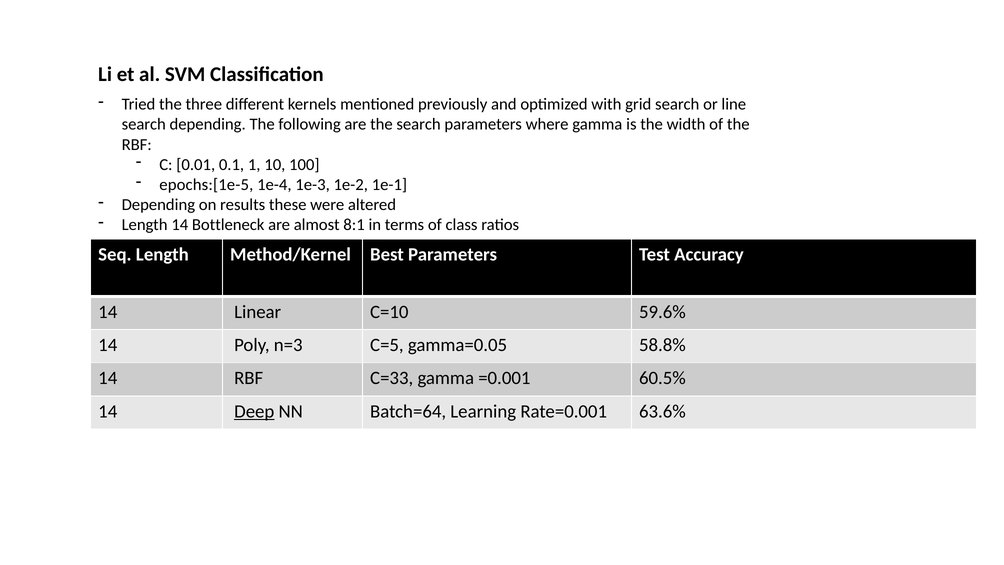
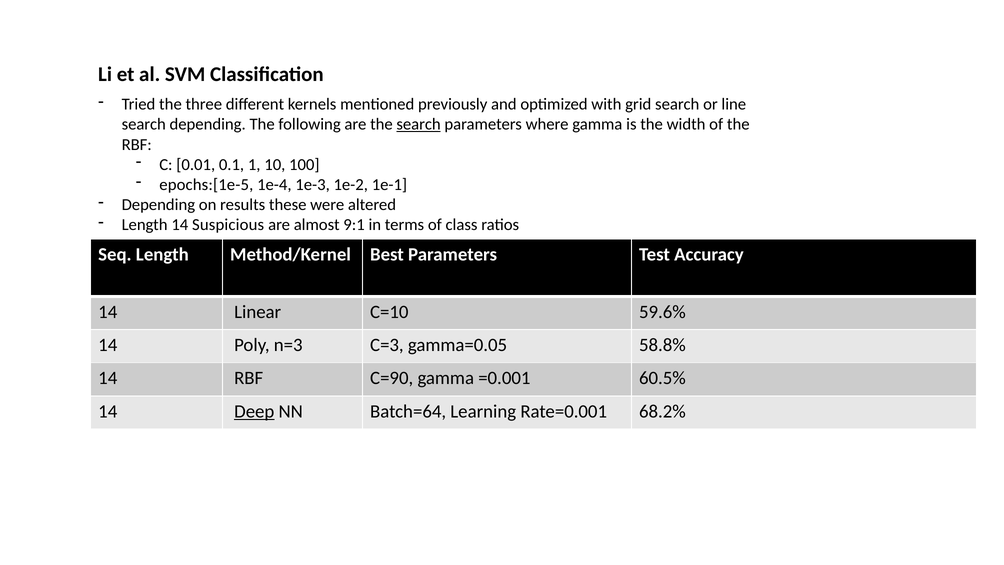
search at (419, 124) underline: none -> present
Bottleneck: Bottleneck -> Suspicious
8:1: 8:1 -> 9:1
C=5: C=5 -> C=3
C=33: C=33 -> C=90
63.6%: 63.6% -> 68.2%
